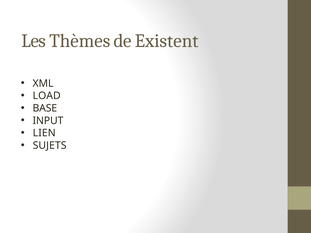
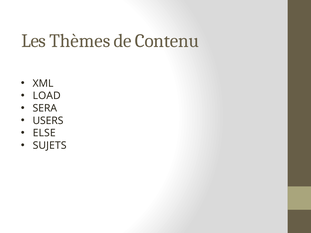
Existent: Existent -> Contenu
BASE: BASE -> SERA
INPUT: INPUT -> USERS
LIEN: LIEN -> ELSE
